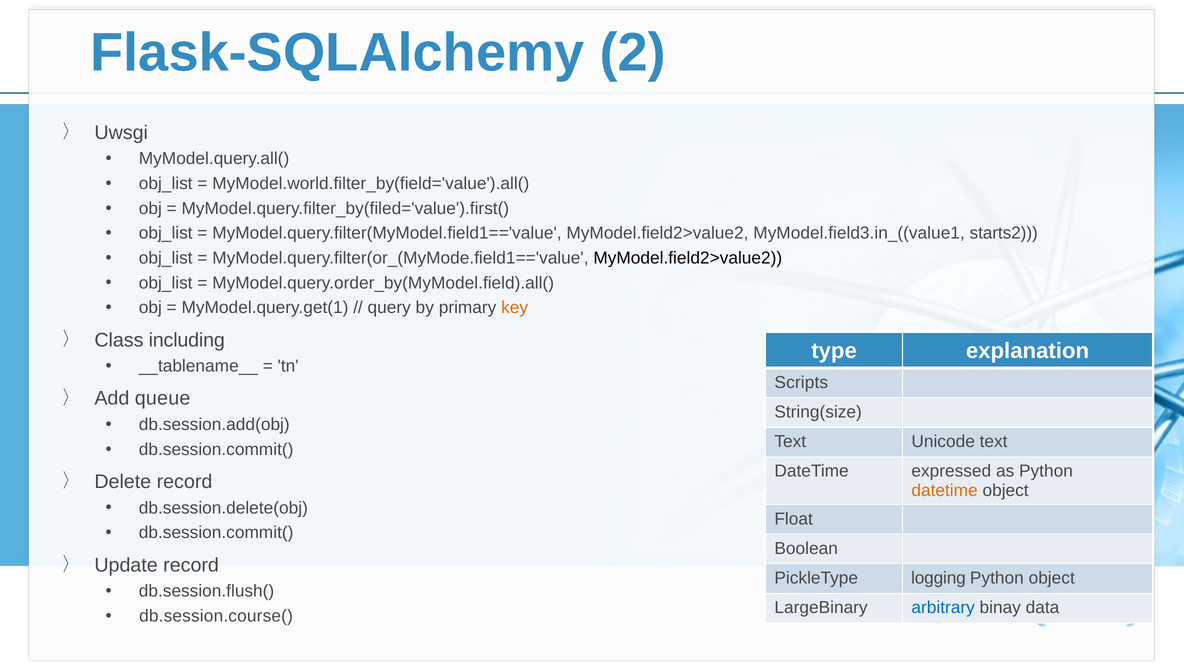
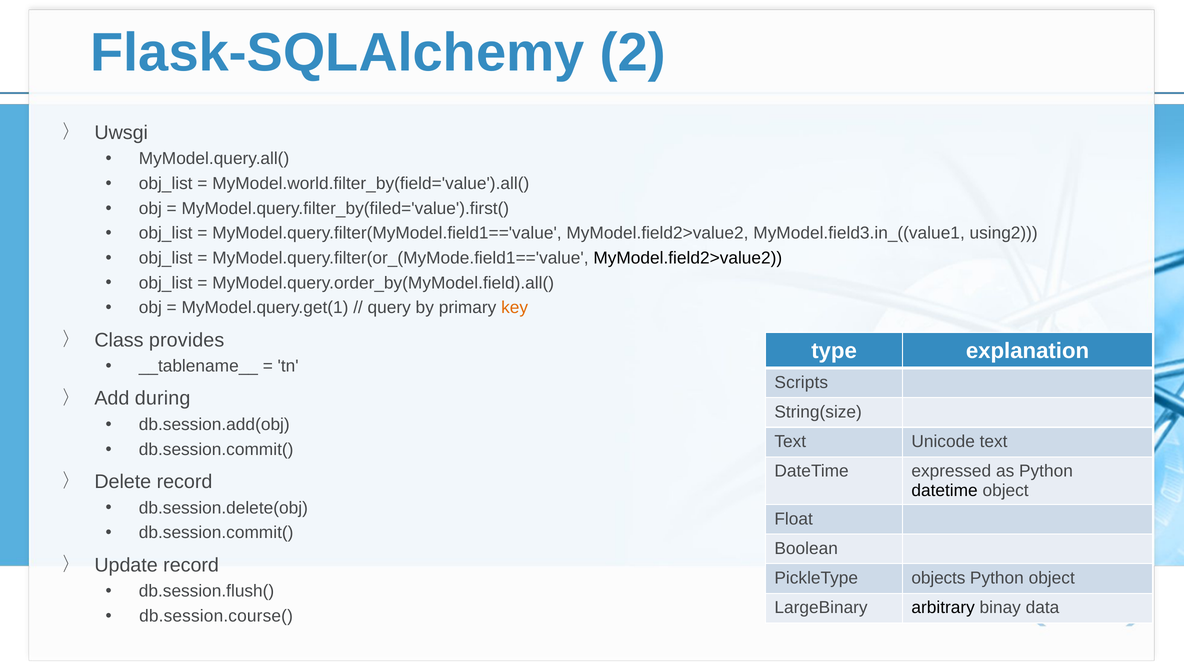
starts2: starts2 -> using2
including: including -> provides
queue: queue -> during
datetime at (945, 491) colour: orange -> black
logging: logging -> objects
arbitrary colour: blue -> black
